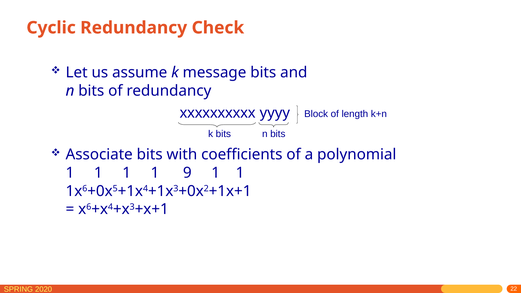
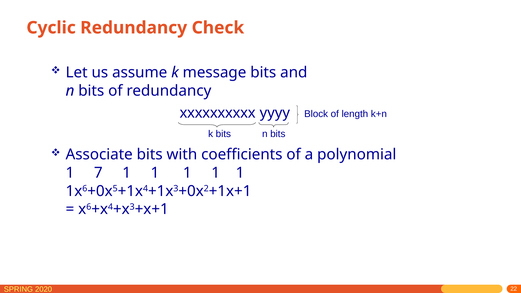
1 at (98, 173): 1 -> 7
9 at (187, 173): 9 -> 1
